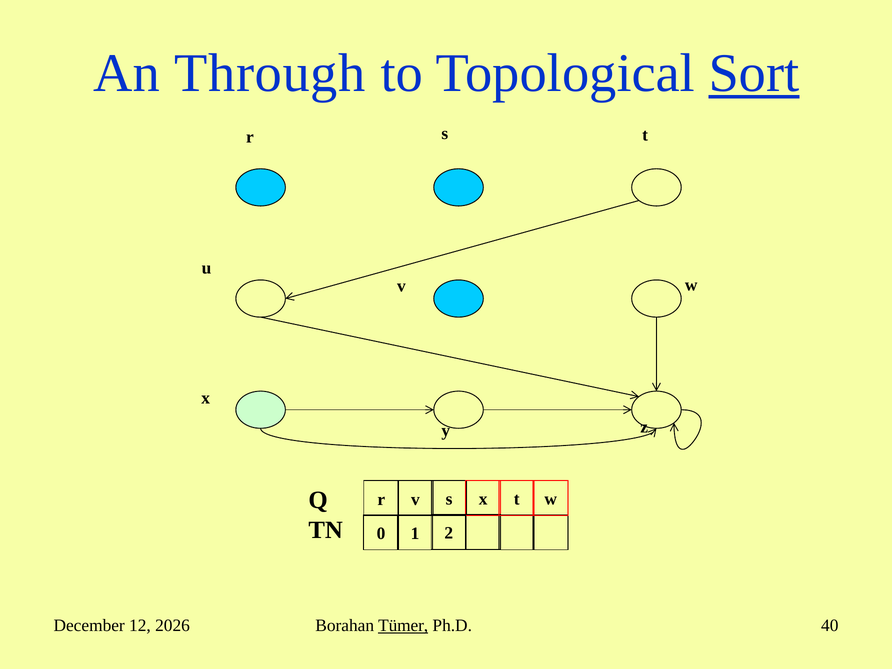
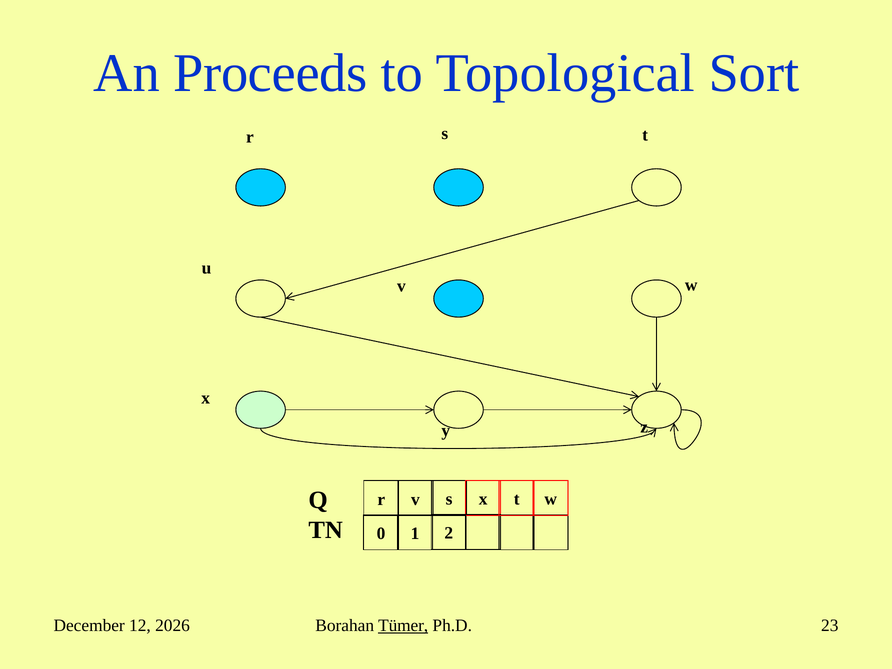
Through: Through -> Proceeds
Sort underline: present -> none
40: 40 -> 23
